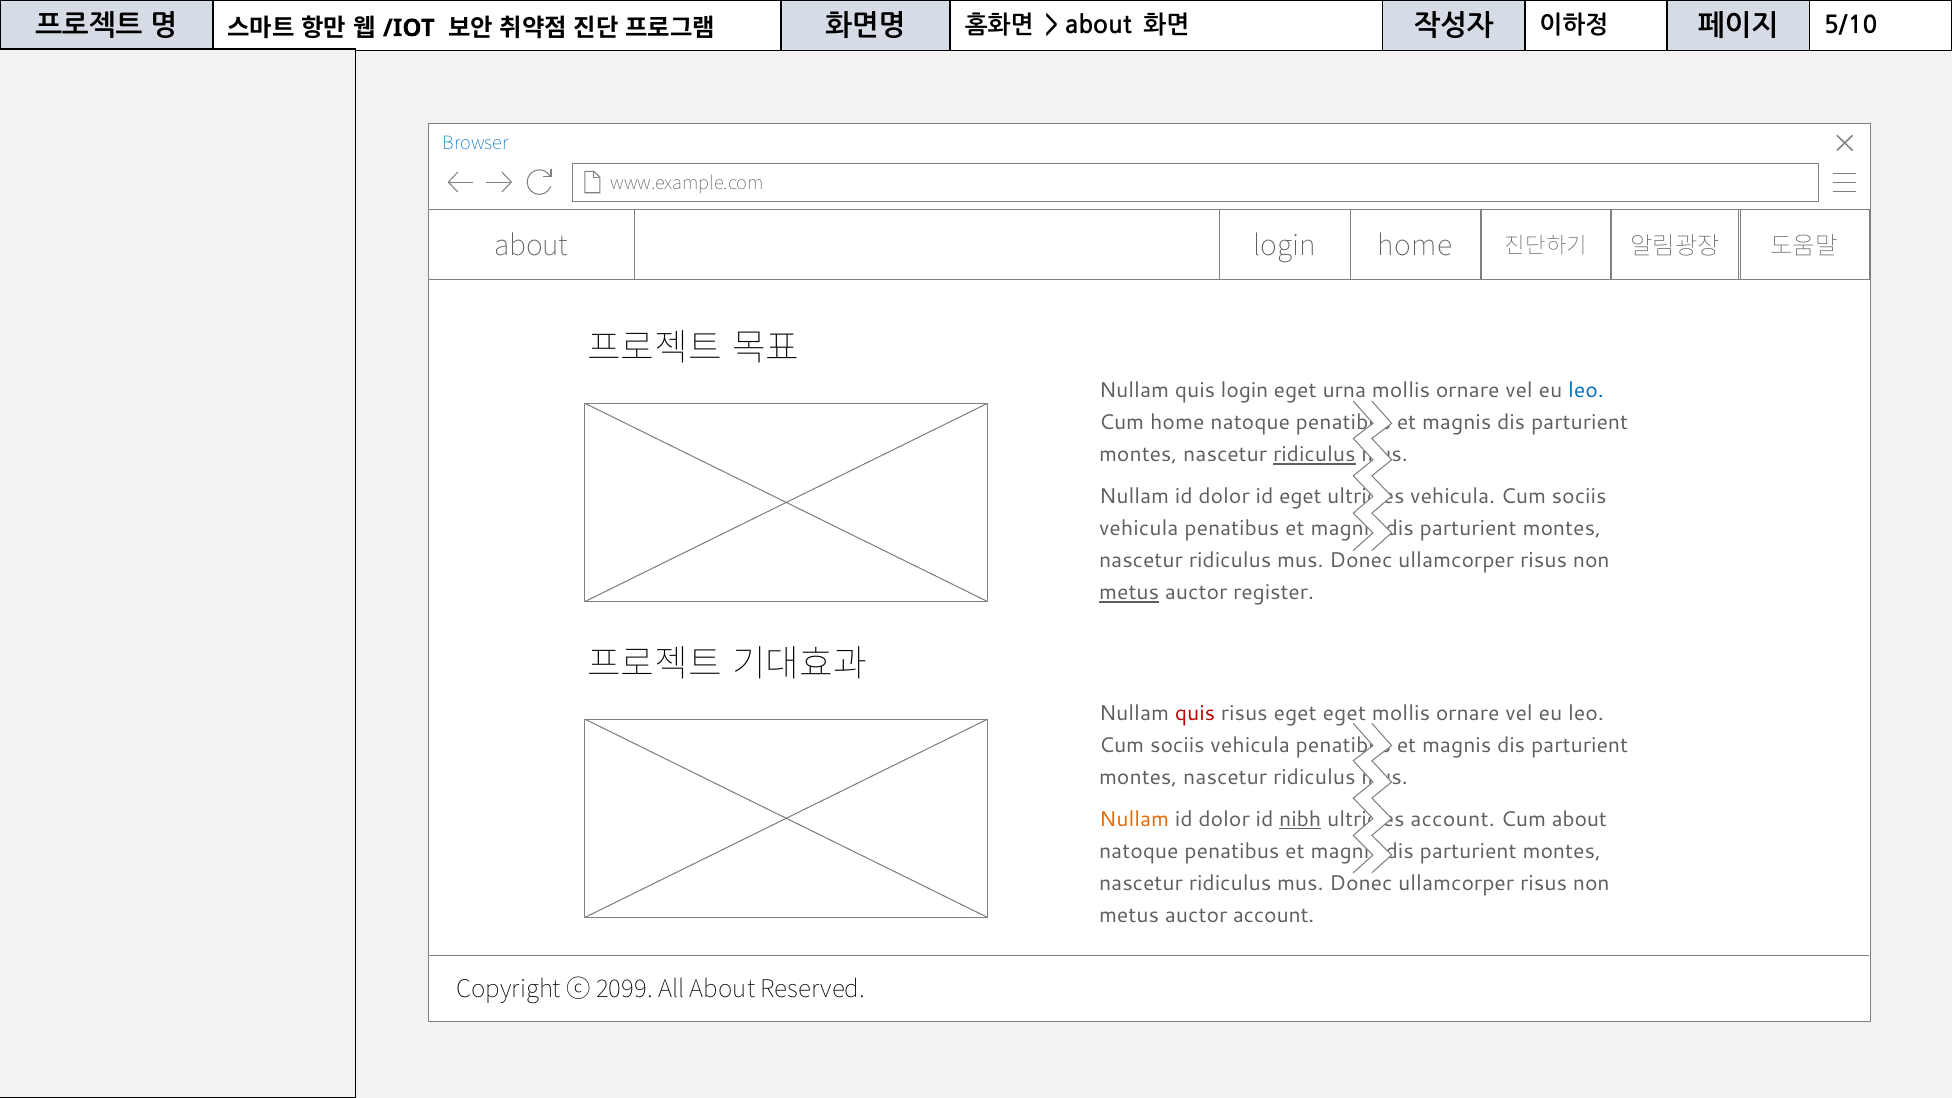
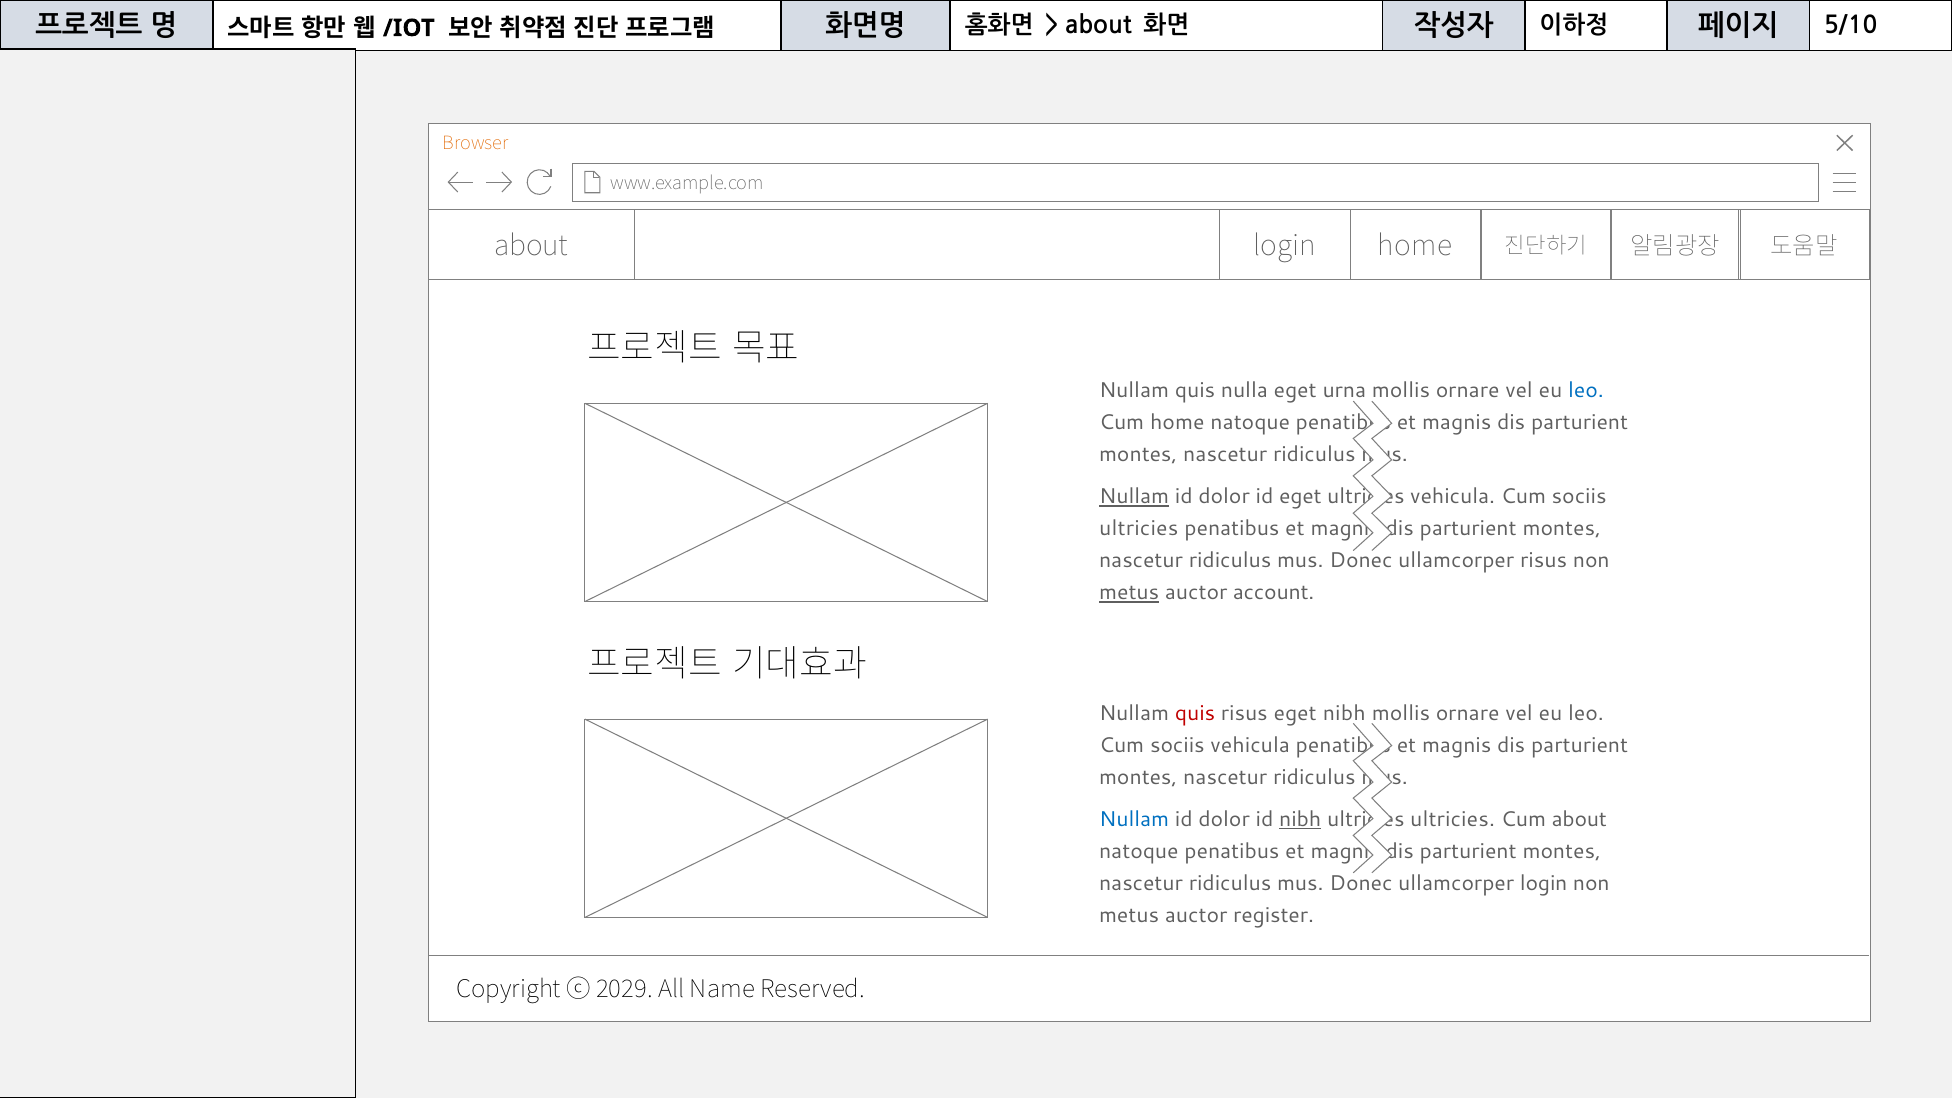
Browser colour: blue -> orange
quis login: login -> nulla
ridiculus at (1314, 455) underline: present -> none
Nullam at (1134, 497) underline: none -> present
vehicula at (1139, 529): vehicula -> ultricies
register: register -> account
eget eget: eget -> nibh
Nullam at (1134, 819) colour: orange -> blue
account at (1453, 819): account -> ultricies
risus at (1544, 883): risus -> login
auctor account: account -> register
2099: 2099 -> 2029
All About: About -> Name
